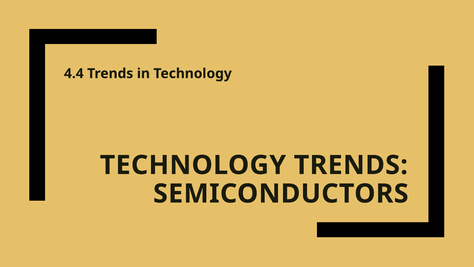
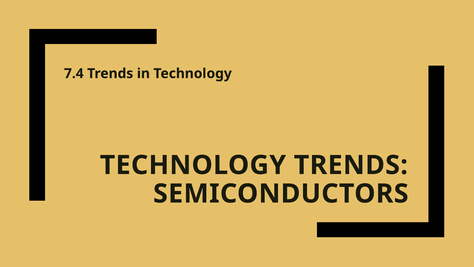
4.4: 4.4 -> 7.4
